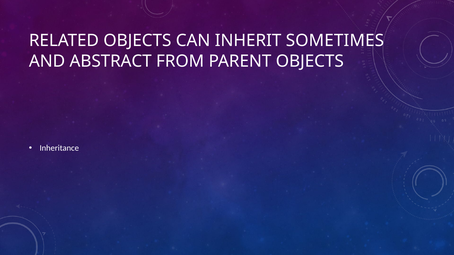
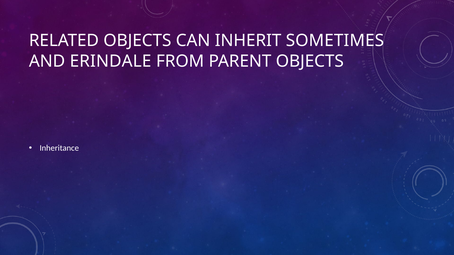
ABSTRACT: ABSTRACT -> ERINDALE
